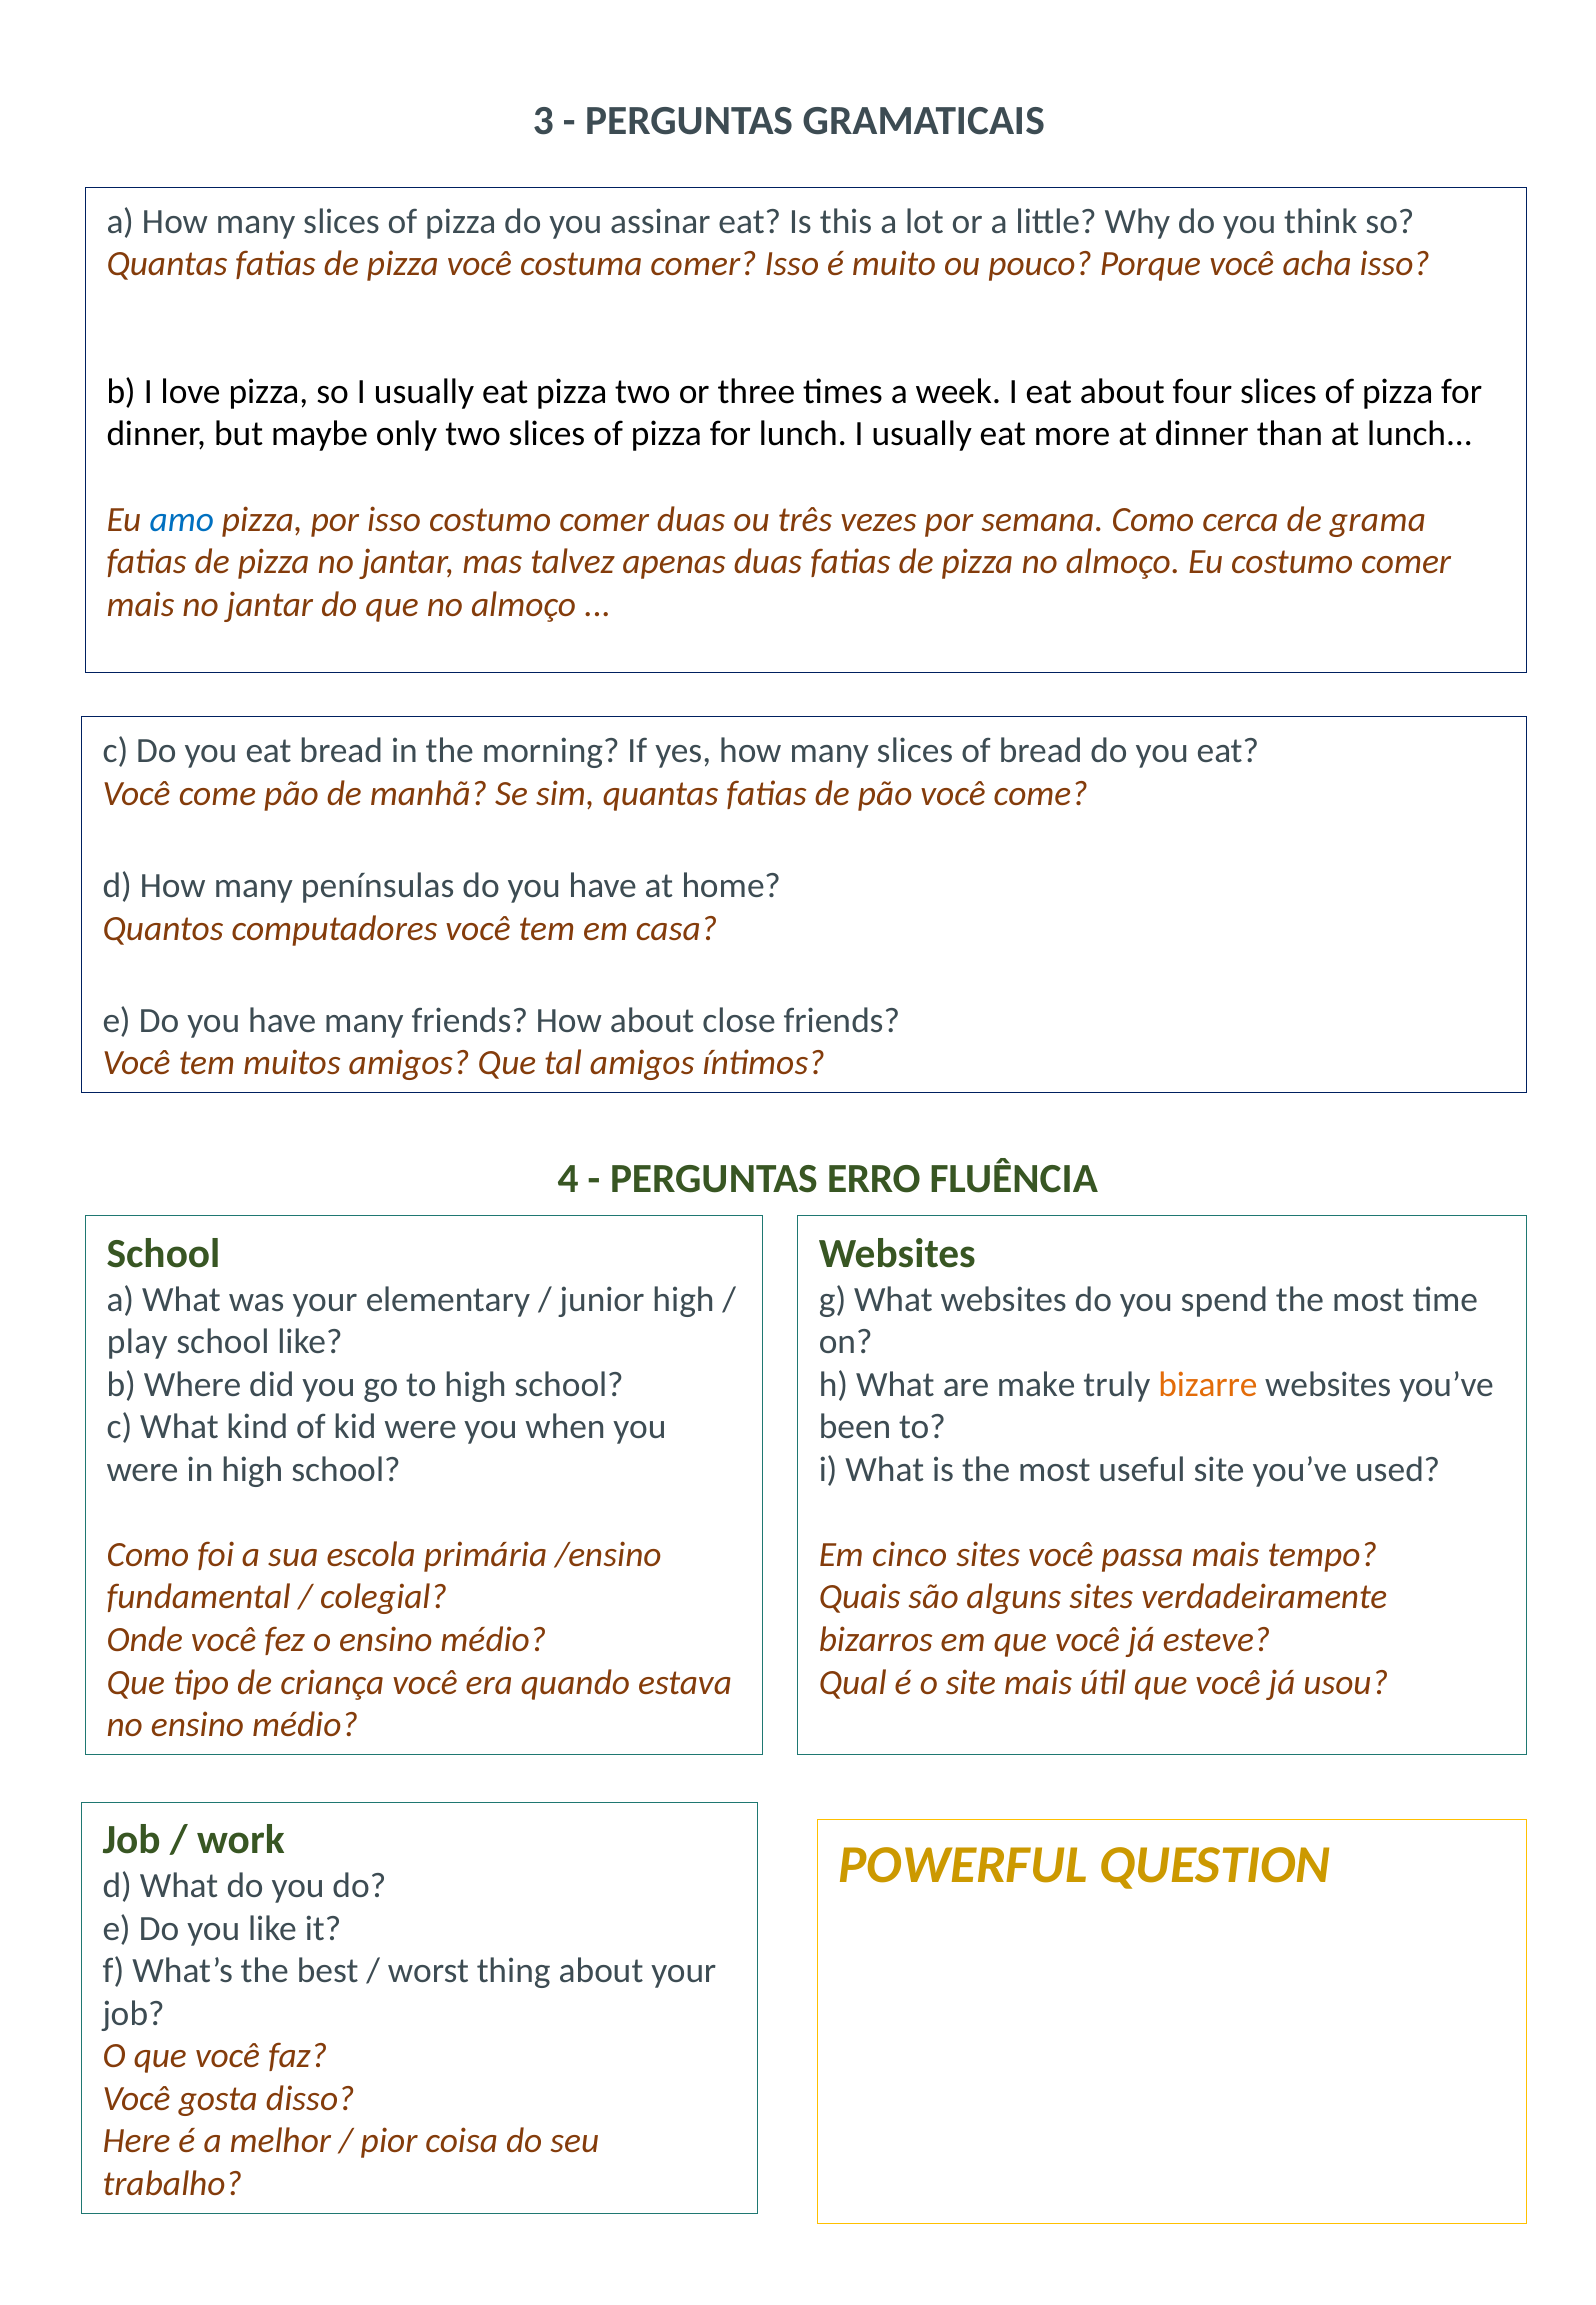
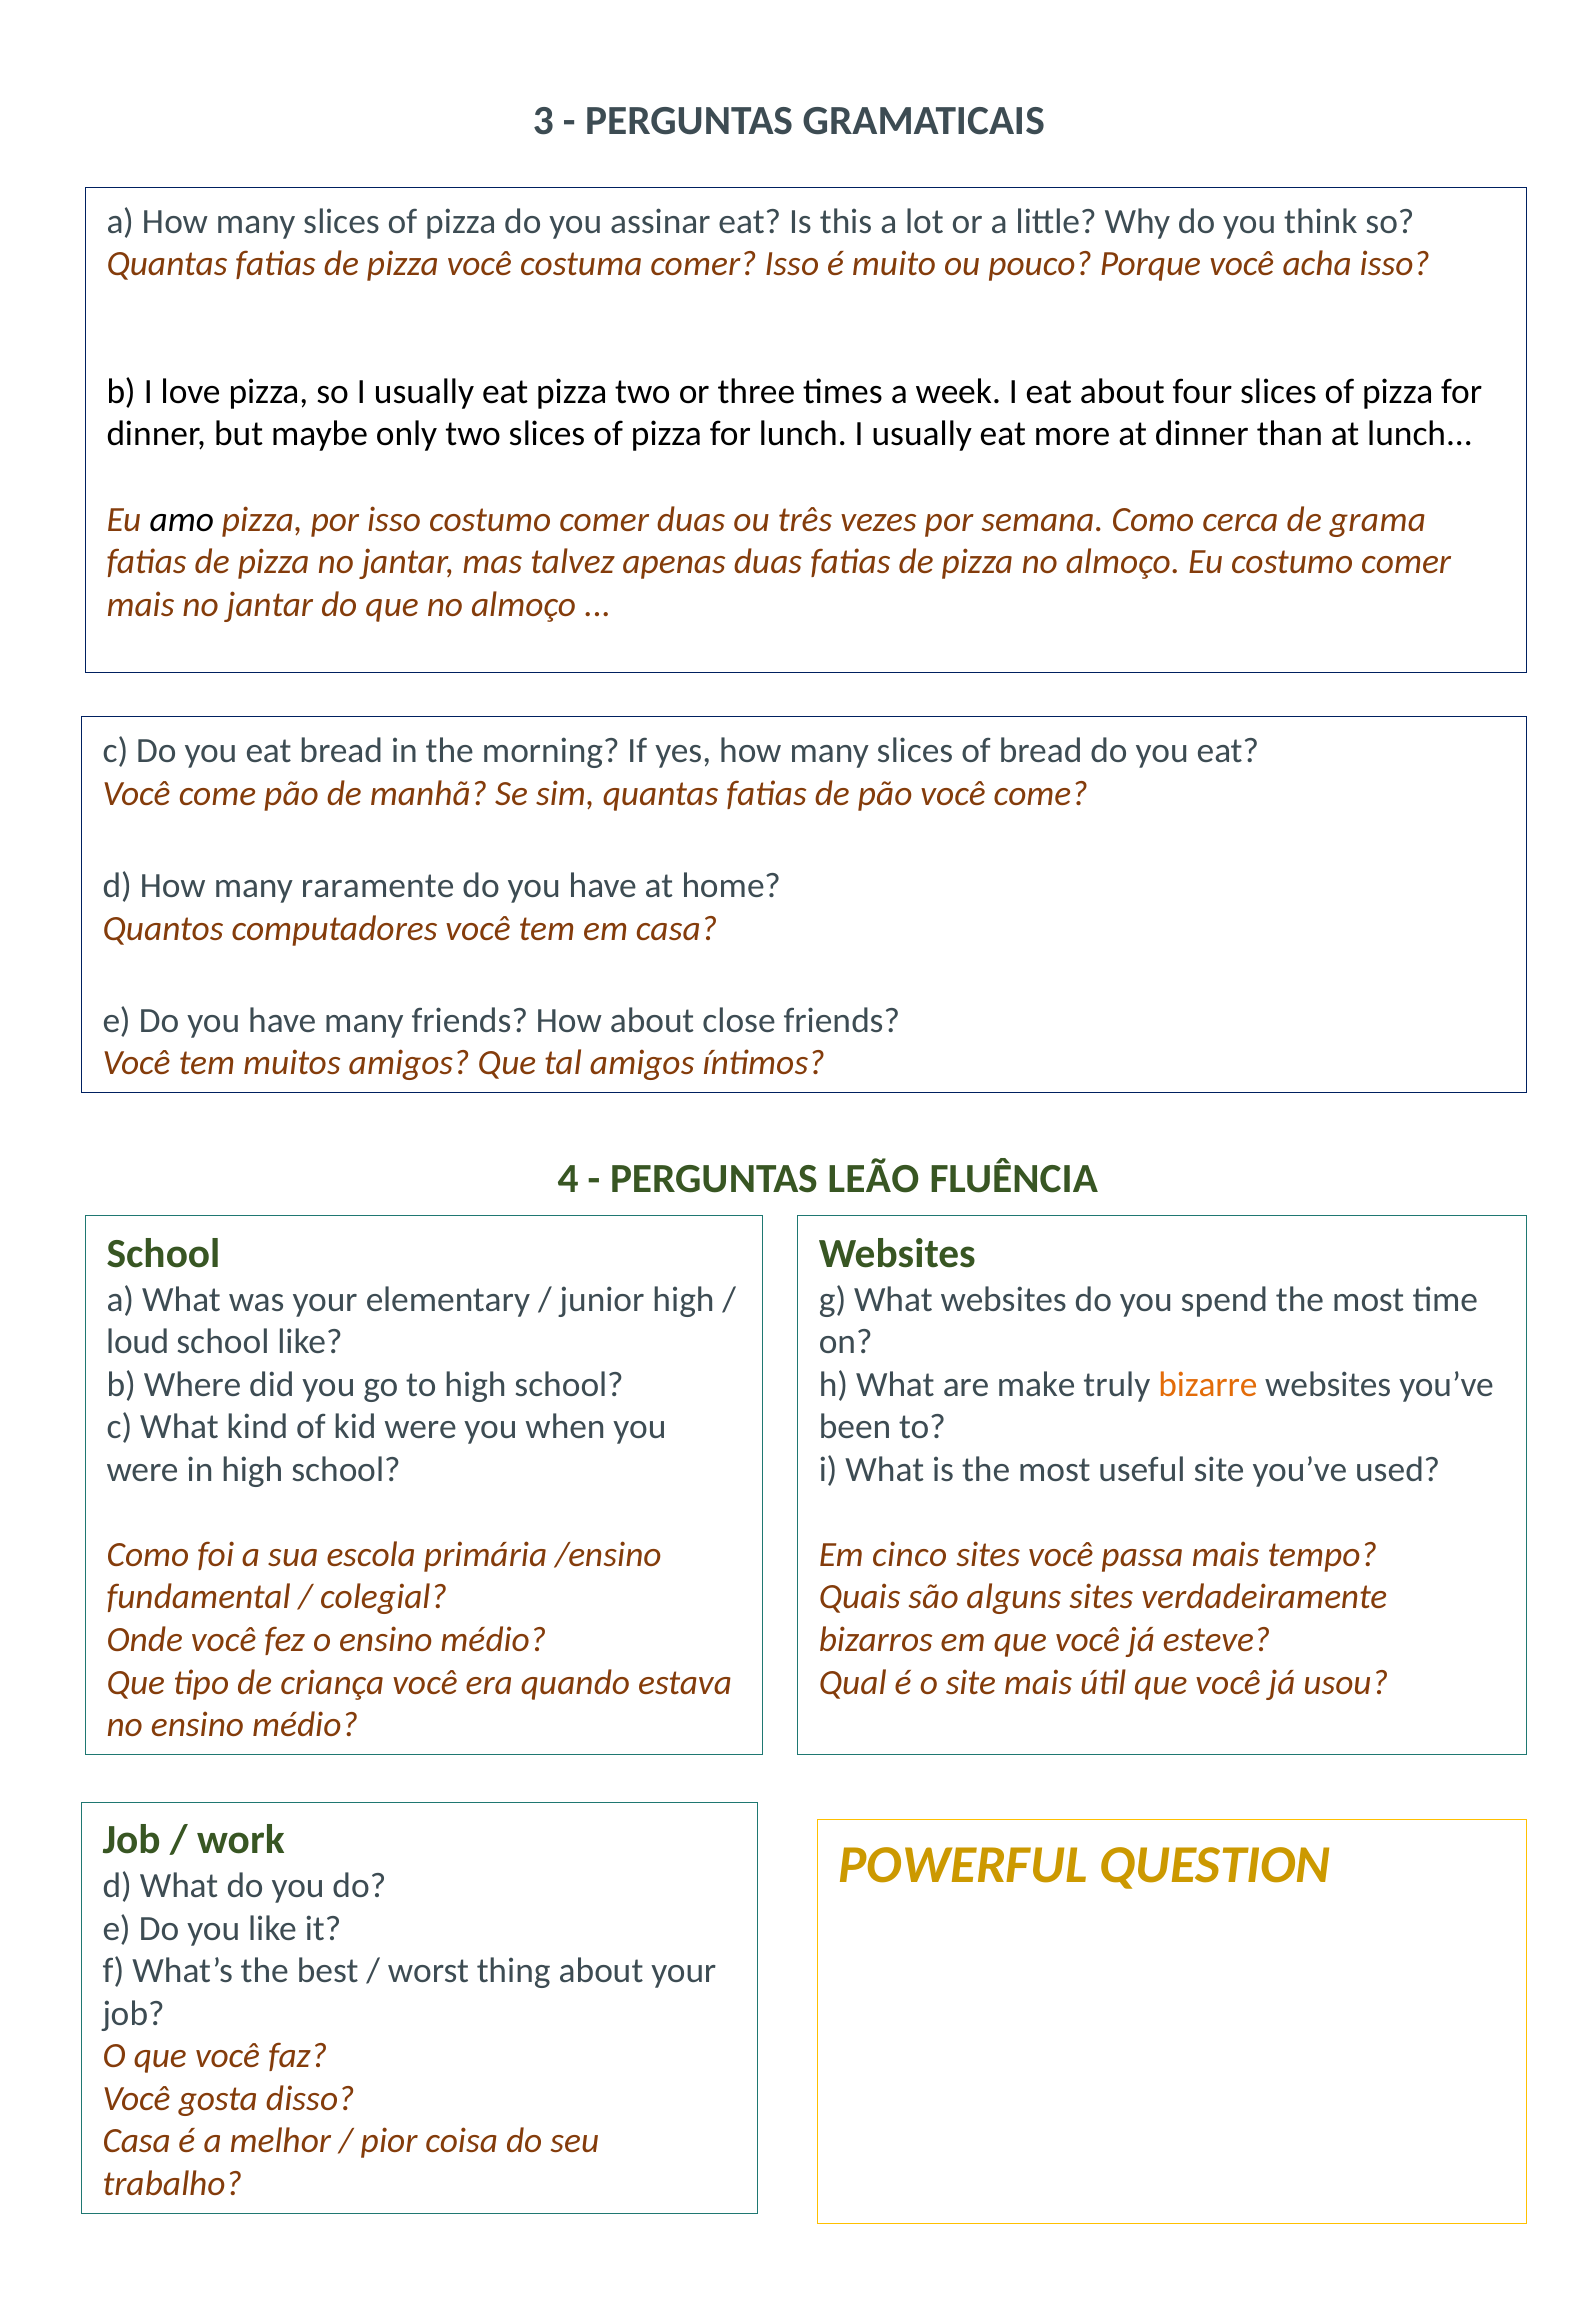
amo colour: blue -> black
penínsulas: penínsulas -> raramente
ERRO: ERRO -> LEÃO
play: play -> loud
Here at (137, 2142): Here -> Casa
